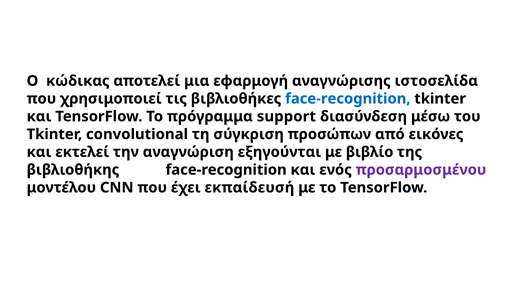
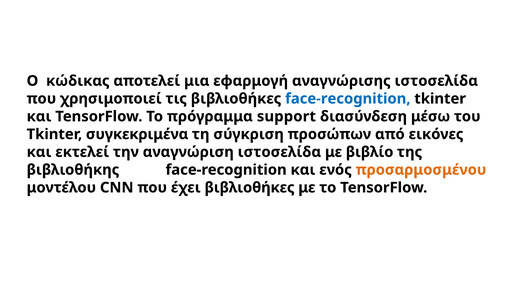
convolutional: convolutional -> συγκεκριμένα
αναγνώριση εξηγούνται: εξηγούνται -> ιστοσελίδα
προσαρμοσμένου colour: purple -> orange
έχει εκπαίδευσή: εκπαίδευσή -> βιβλιοθήκες
